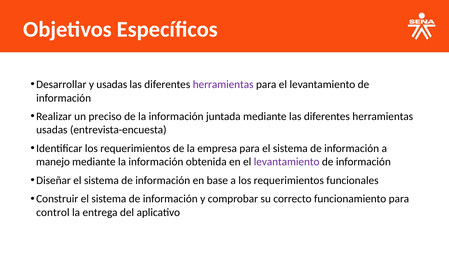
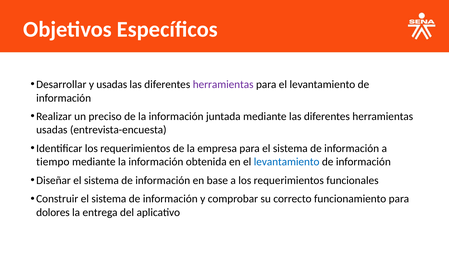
manejo: manejo -> tiempo
levantamiento at (287, 162) colour: purple -> blue
control: control -> dolores
